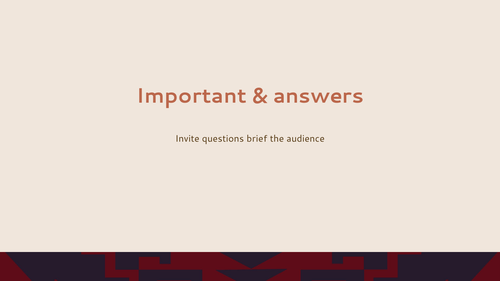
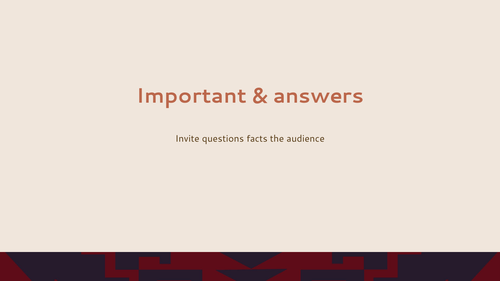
brief: brief -> facts
